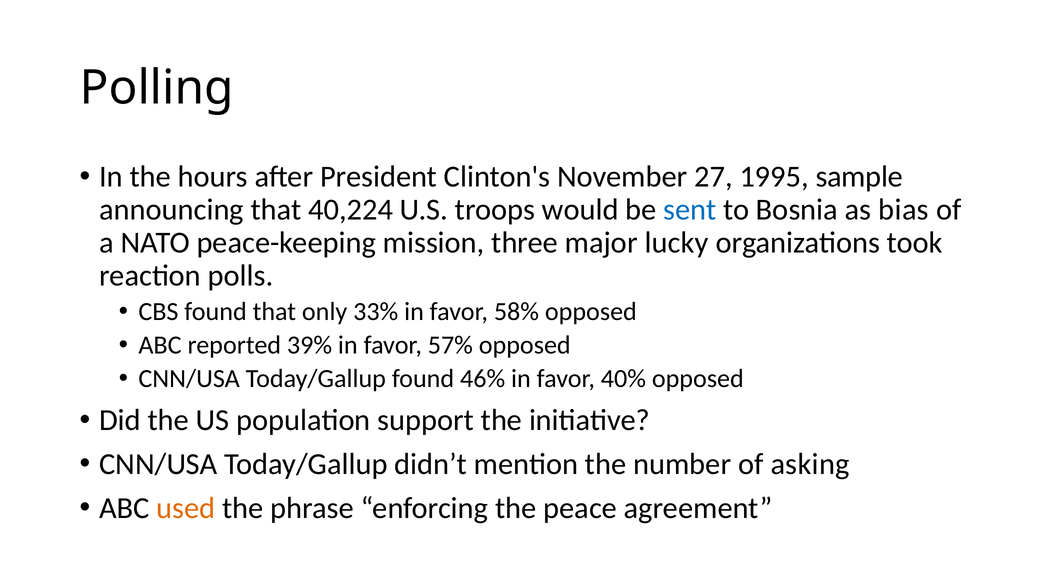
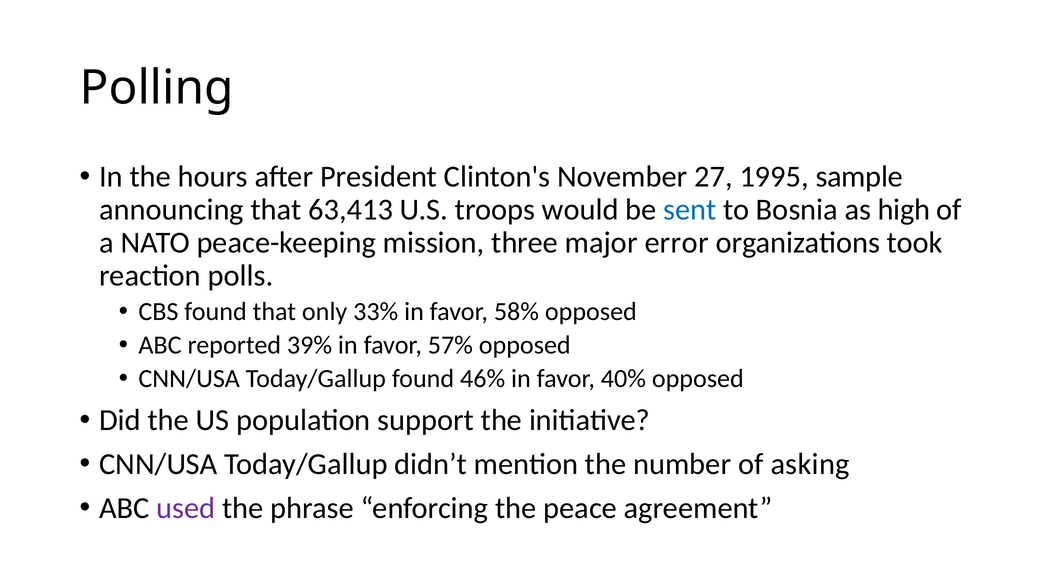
40,224: 40,224 -> 63,413
bias: bias -> high
lucky: lucky -> error
used colour: orange -> purple
